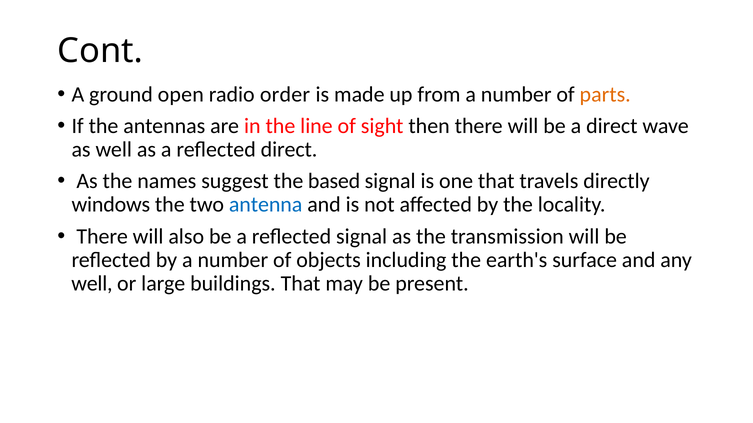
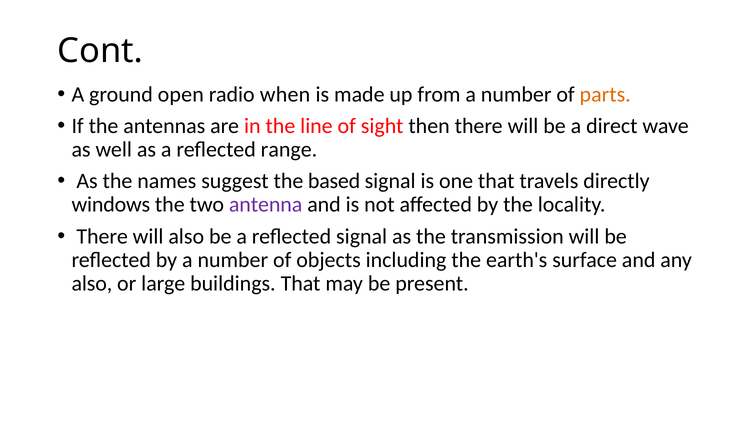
order: order -> when
reflected direct: direct -> range
antenna colour: blue -> purple
well at (92, 284): well -> also
